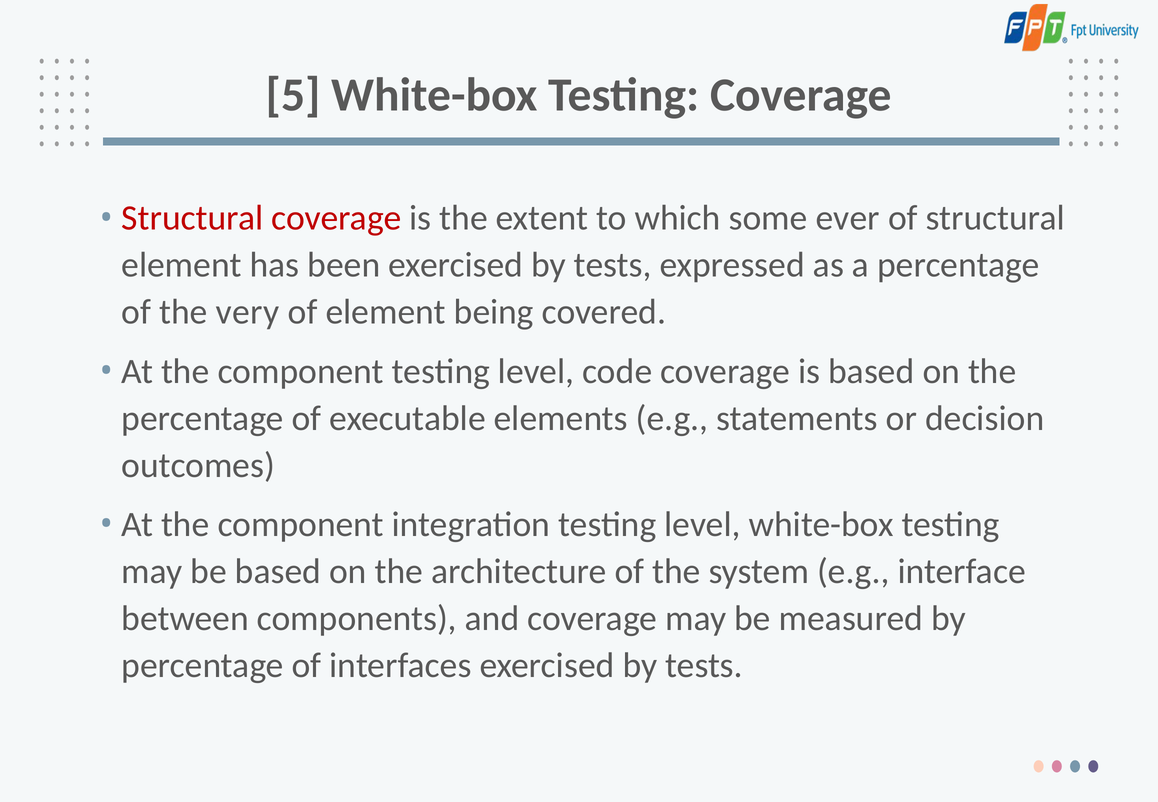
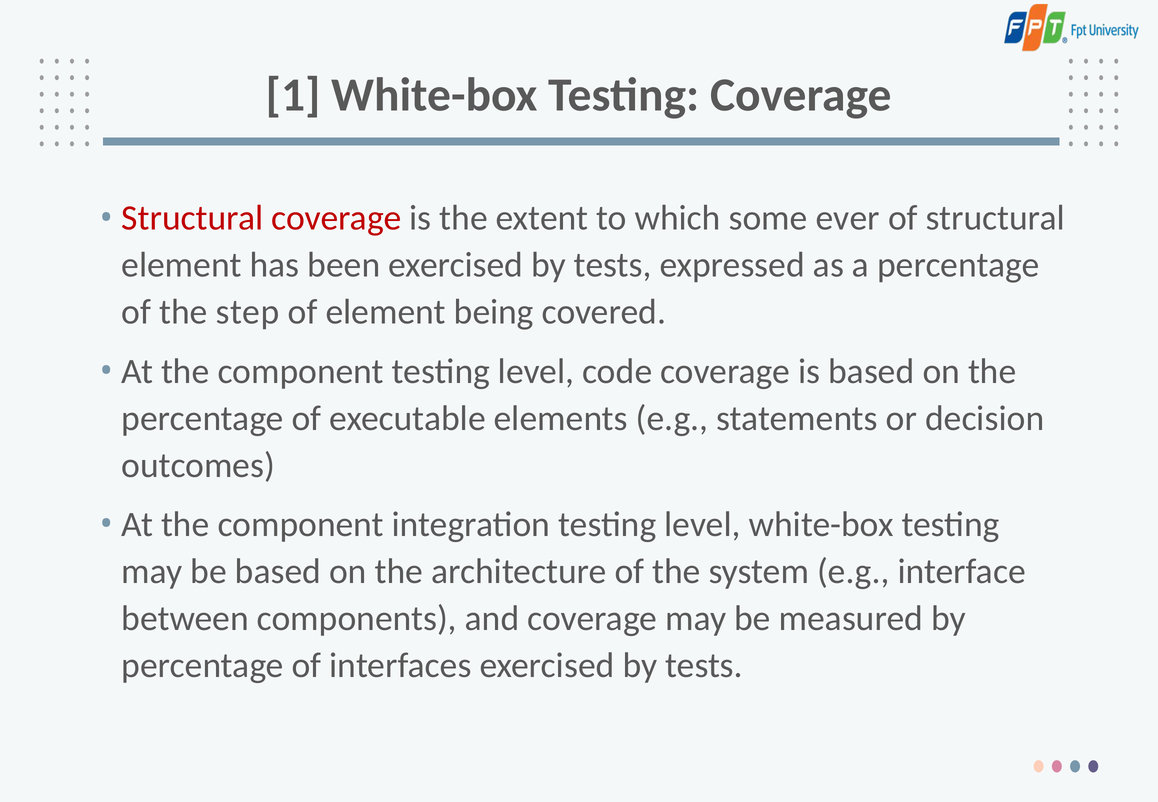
5: 5 -> 1
very: very -> step
